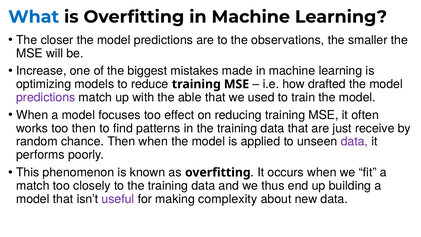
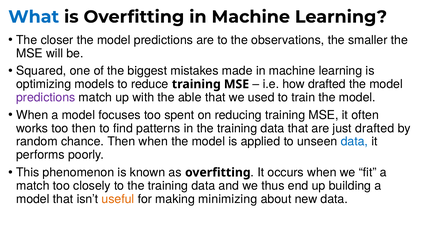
Increase: Increase -> Squared
effect: effect -> spent
just receive: receive -> drafted
data at (354, 141) colour: purple -> blue
useful colour: purple -> orange
complexity: complexity -> minimizing
